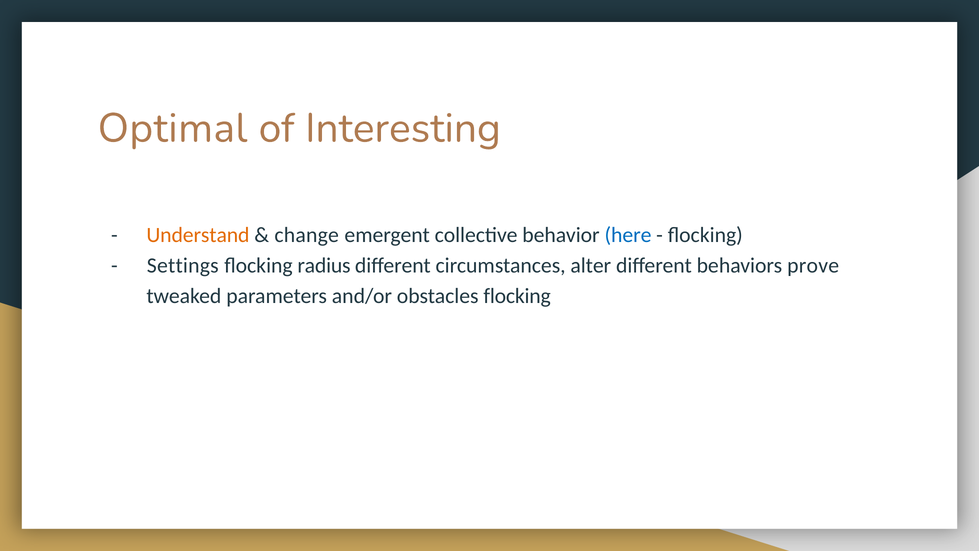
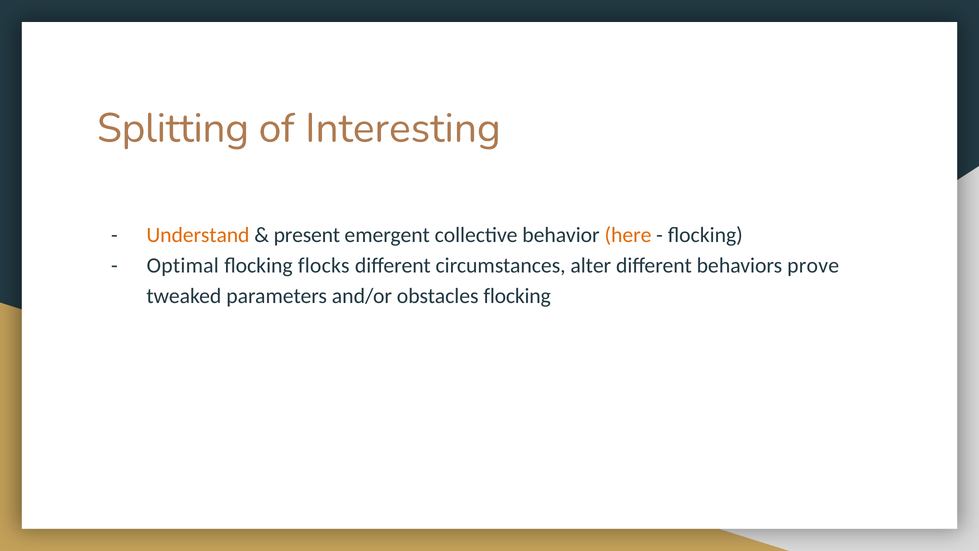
Optimal: Optimal -> Splitting
change: change -> present
here colour: blue -> orange
Settings: Settings -> Optimal
radius: radius -> flocks
